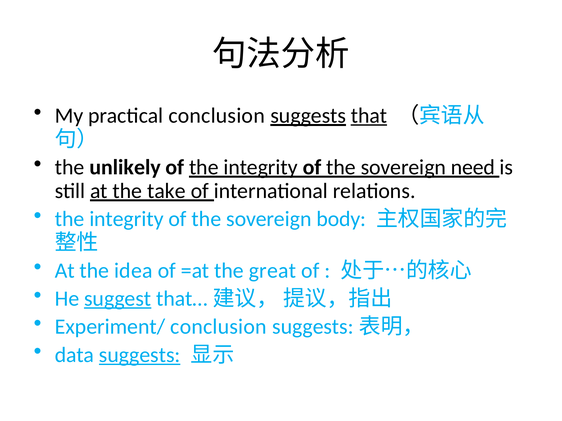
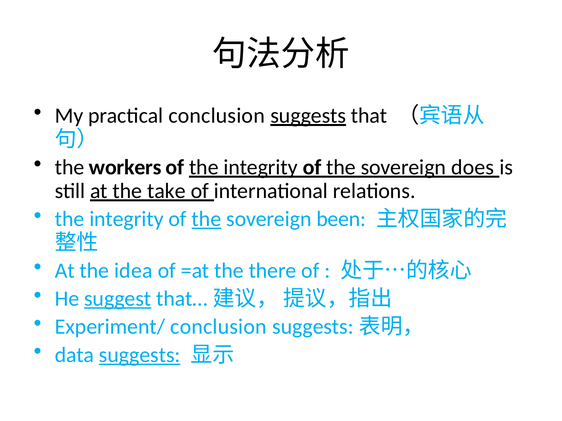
that underline: present -> none
unlikely: unlikely -> workers
need: need -> does
the at (206, 219) underline: none -> present
body: body -> been
great: great -> there
